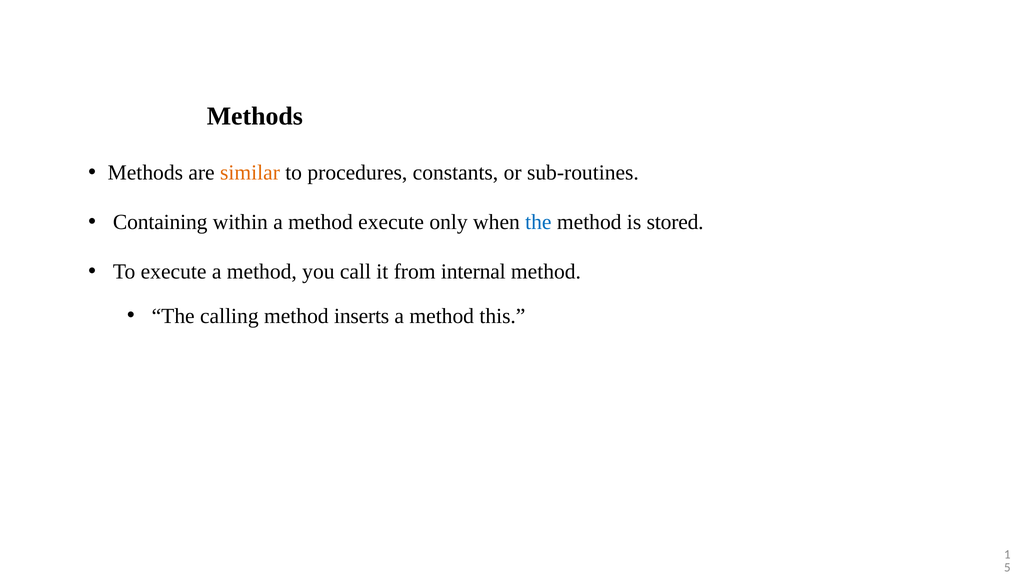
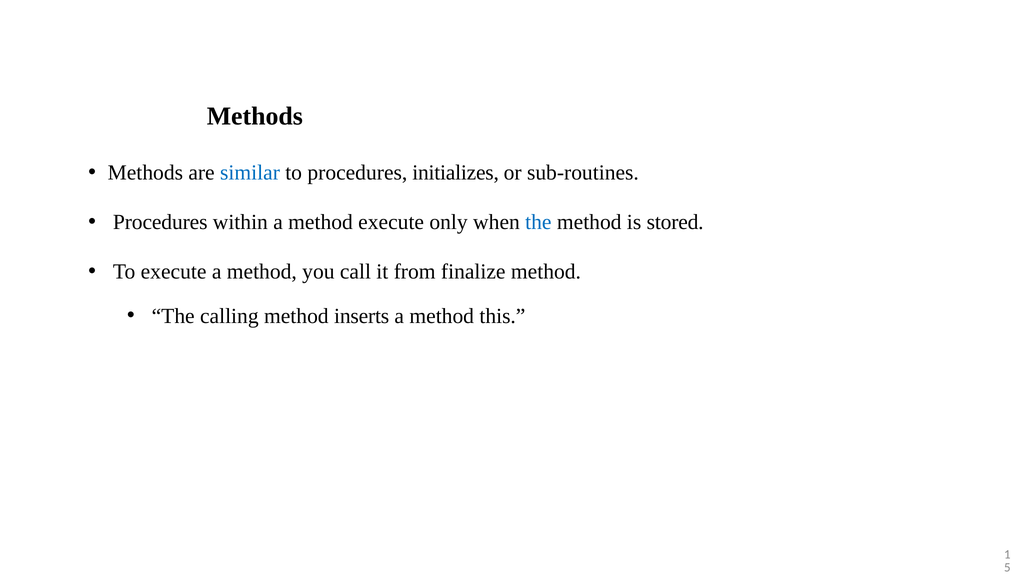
similar colour: orange -> blue
constants: constants -> initializes
Containing at (160, 222): Containing -> Procedures
internal: internal -> finalize
